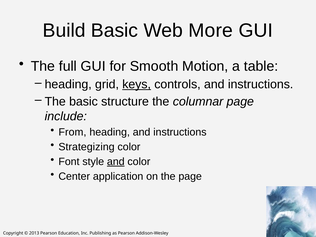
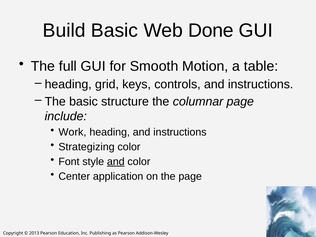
More: More -> Done
keys underline: present -> none
From: From -> Work
